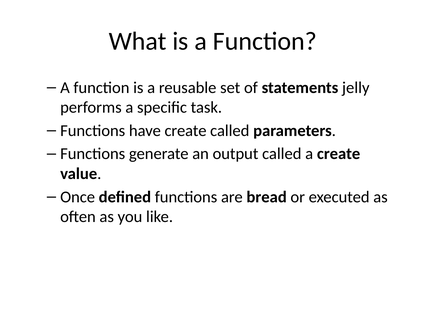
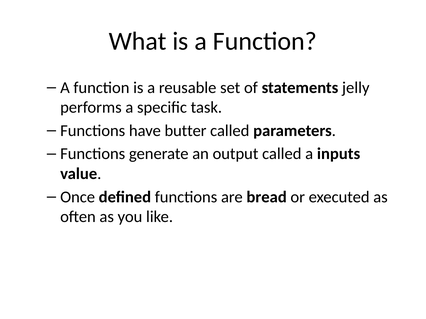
have create: create -> butter
a create: create -> inputs
